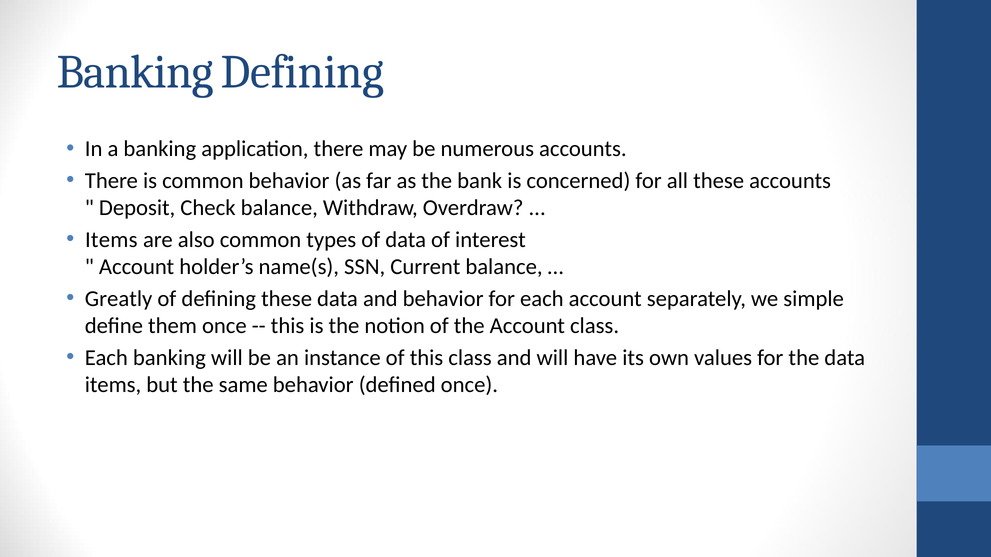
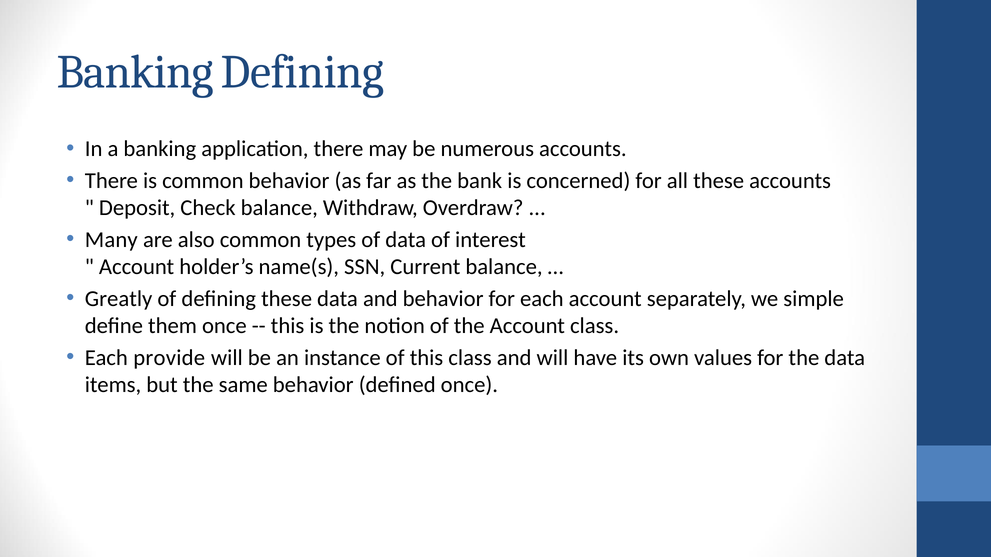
Items at (111, 240): Items -> Many
Each banking: banking -> provide
